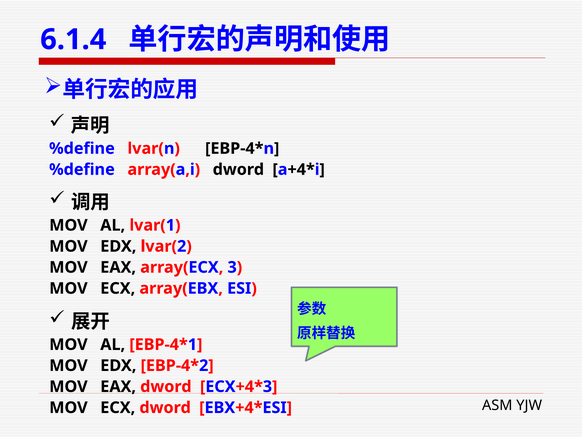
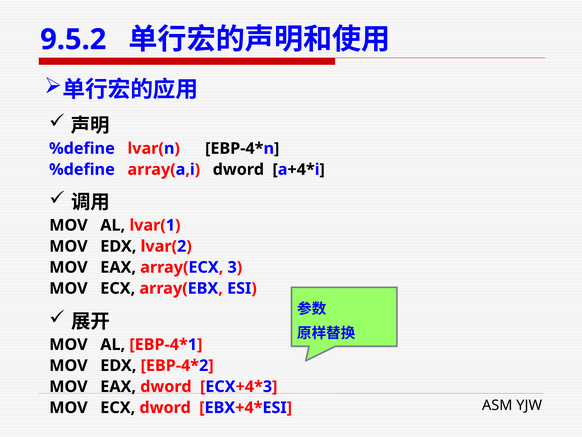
6.1.4: 6.1.4 -> 9.5.2
